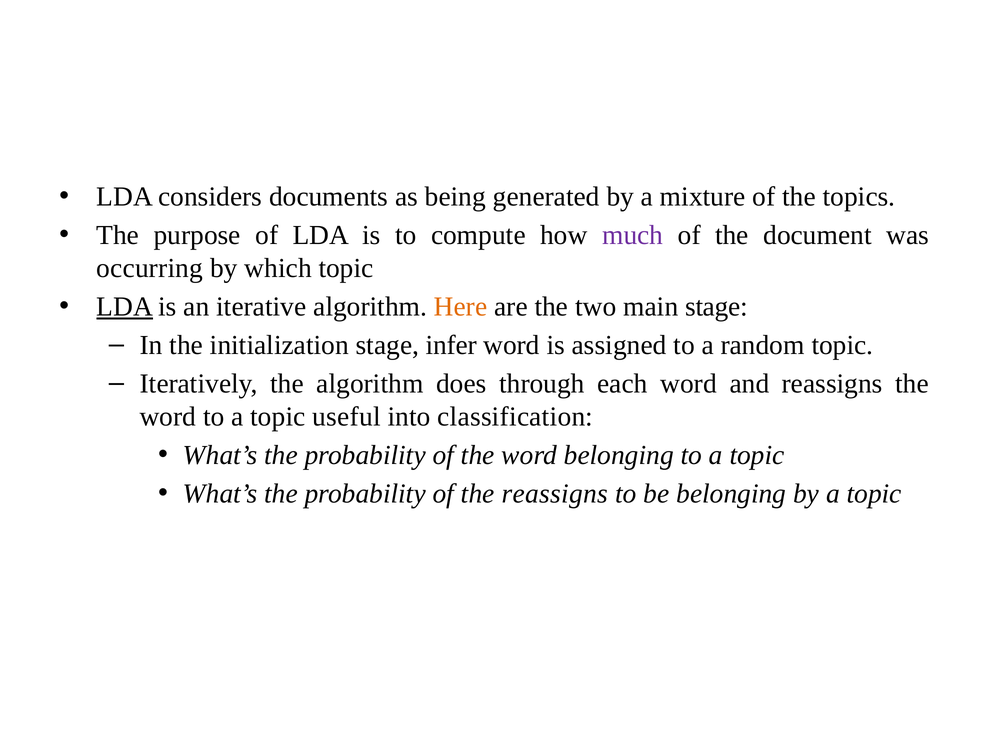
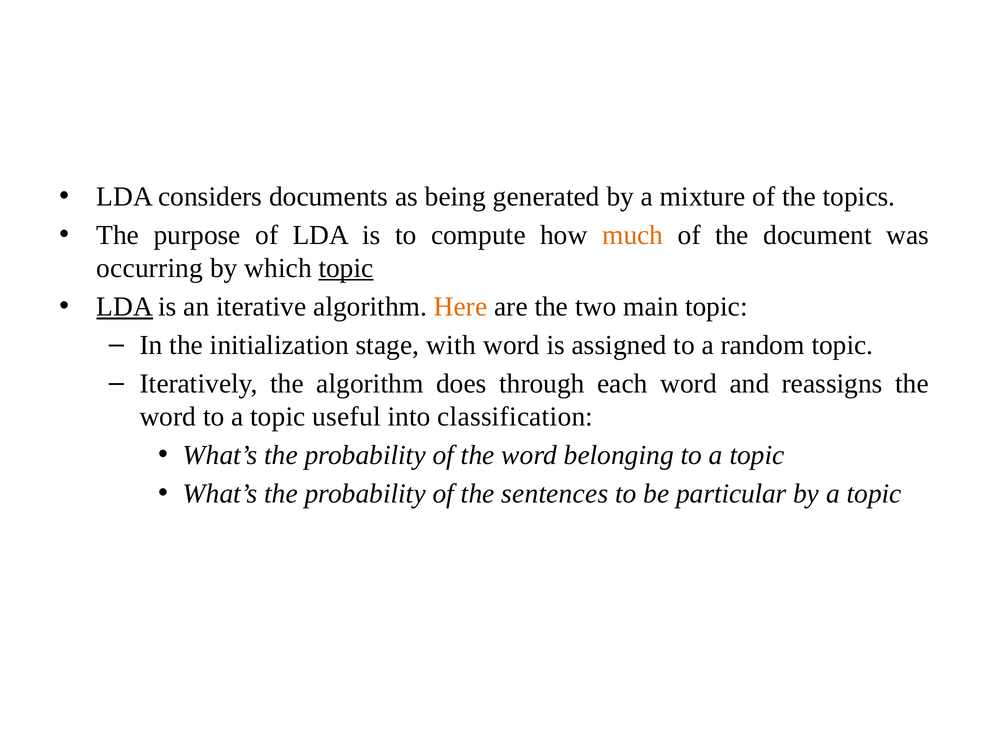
much colour: purple -> orange
topic at (346, 268) underline: none -> present
main stage: stage -> topic
infer: infer -> with
the reassigns: reassigns -> sentences
be belonging: belonging -> particular
